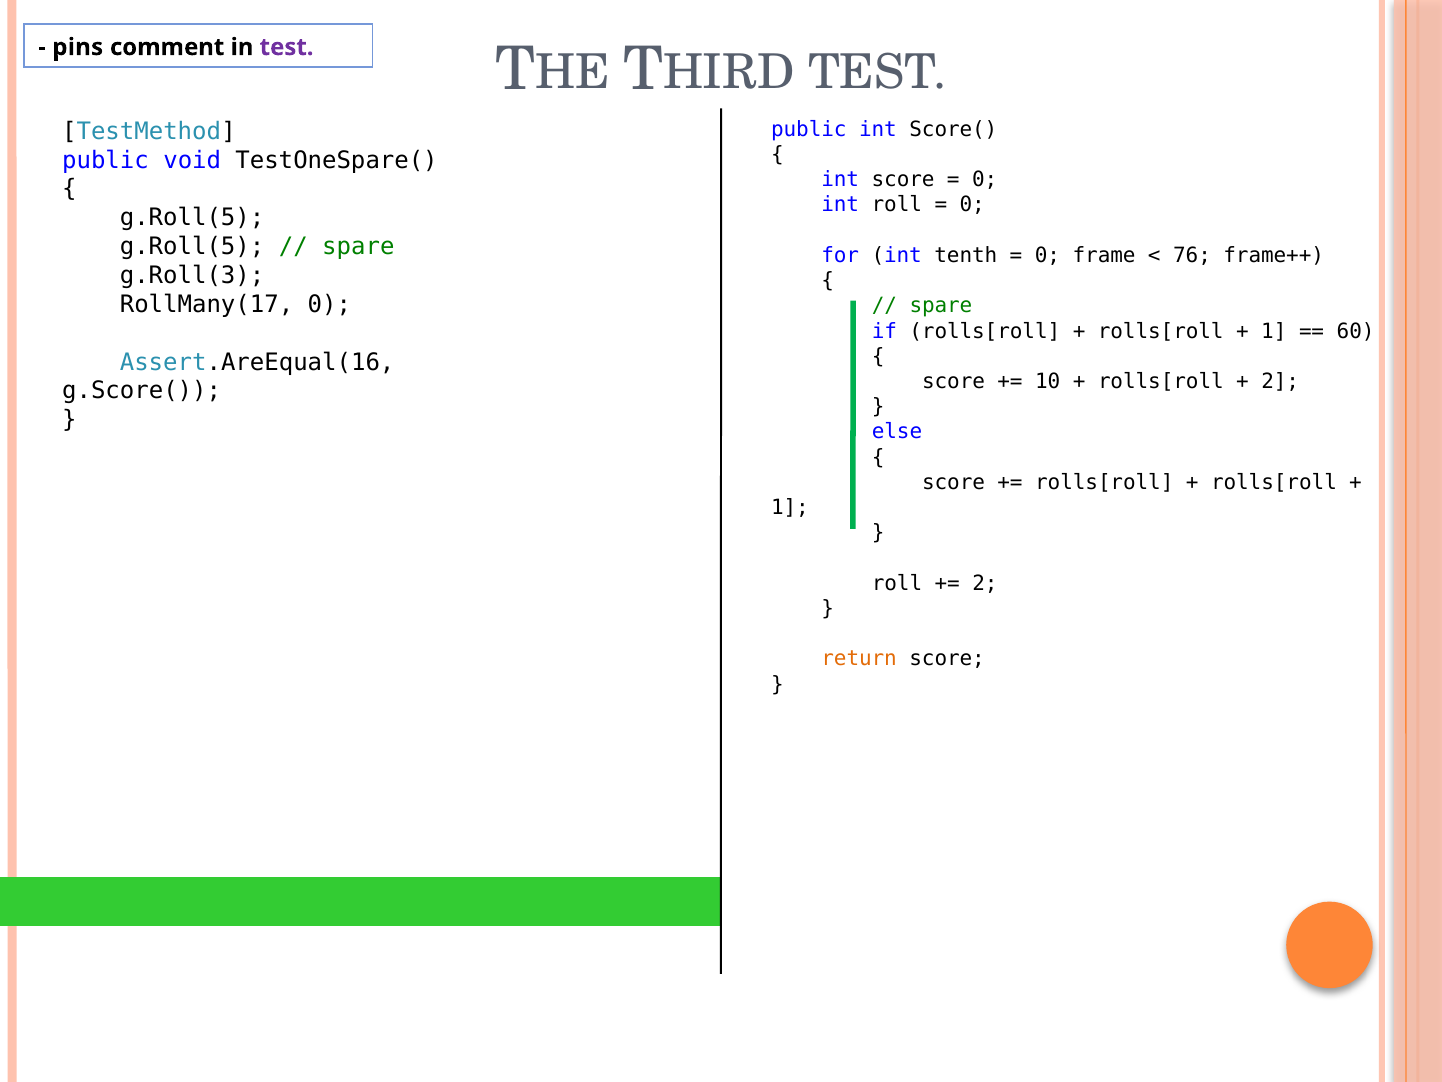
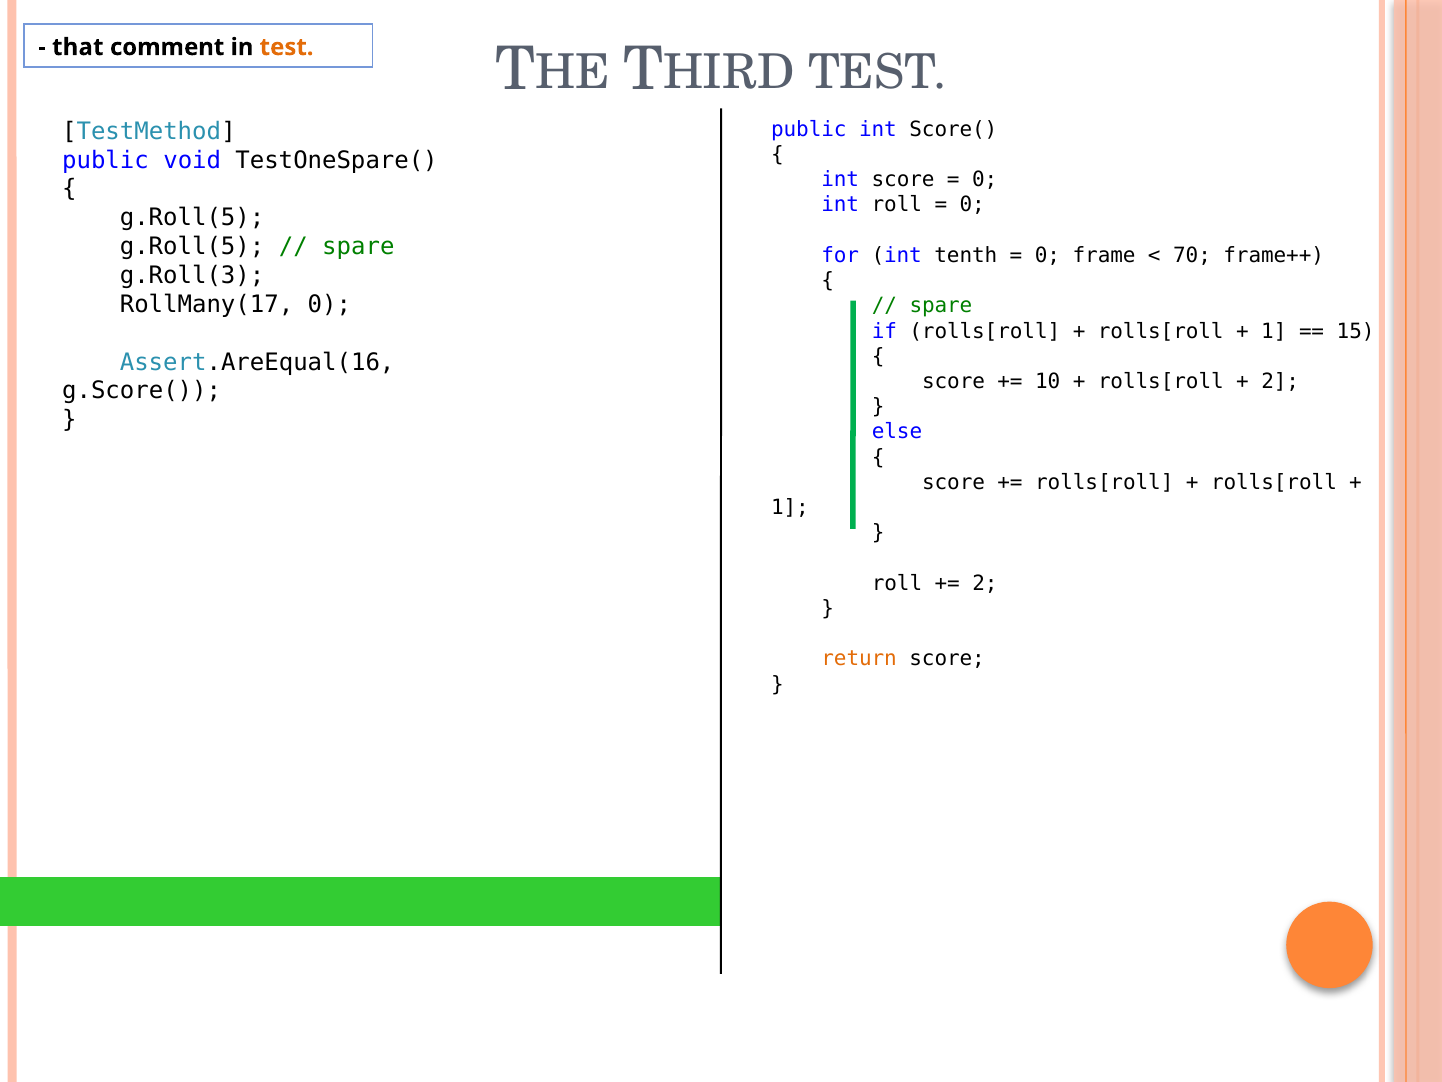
pins: pins -> that
test at (287, 47) colour: purple -> orange
76: 76 -> 70
60: 60 -> 15
